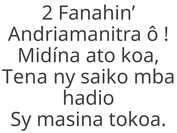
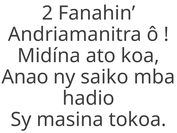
Tena: Tena -> Anao
